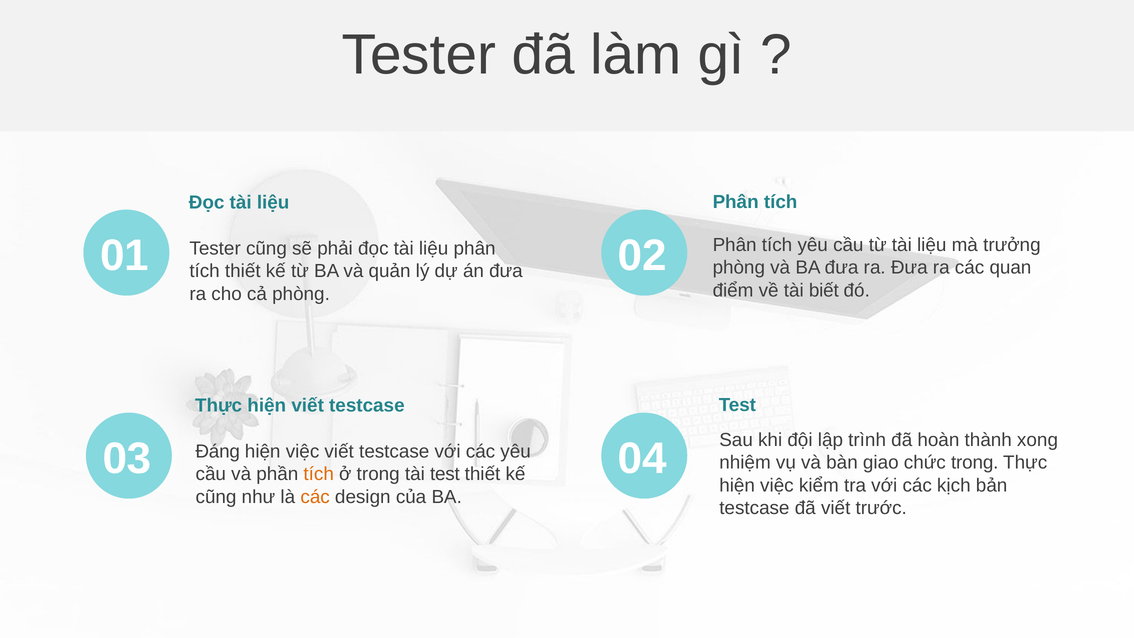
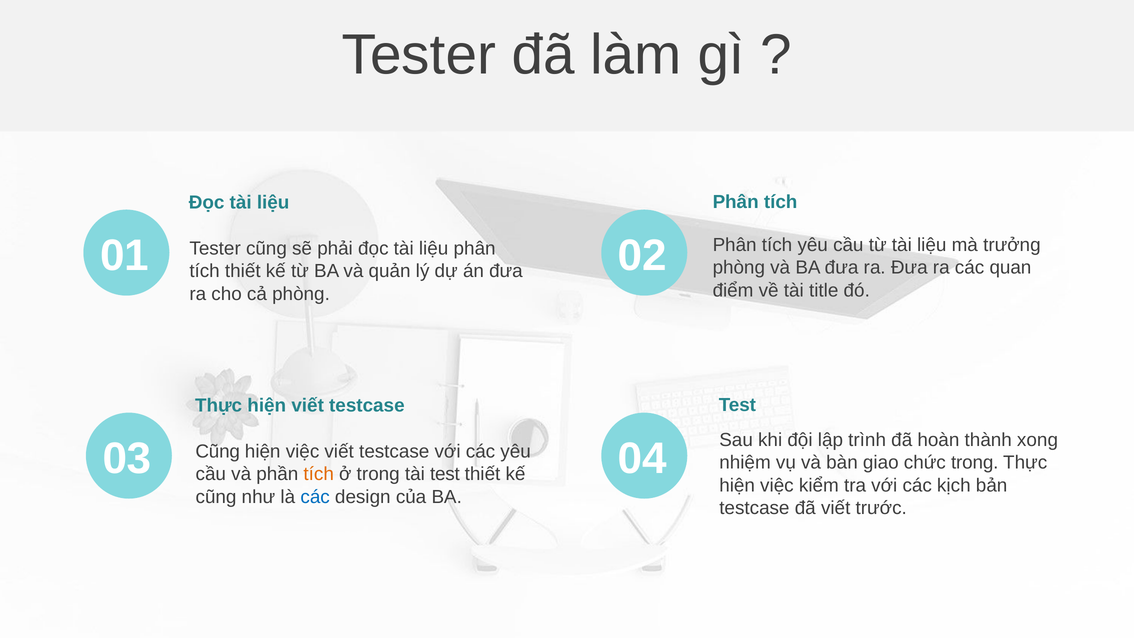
biết: biết -> title
Đáng at (218, 451): Đáng -> Cũng
các at (315, 497) colour: orange -> blue
